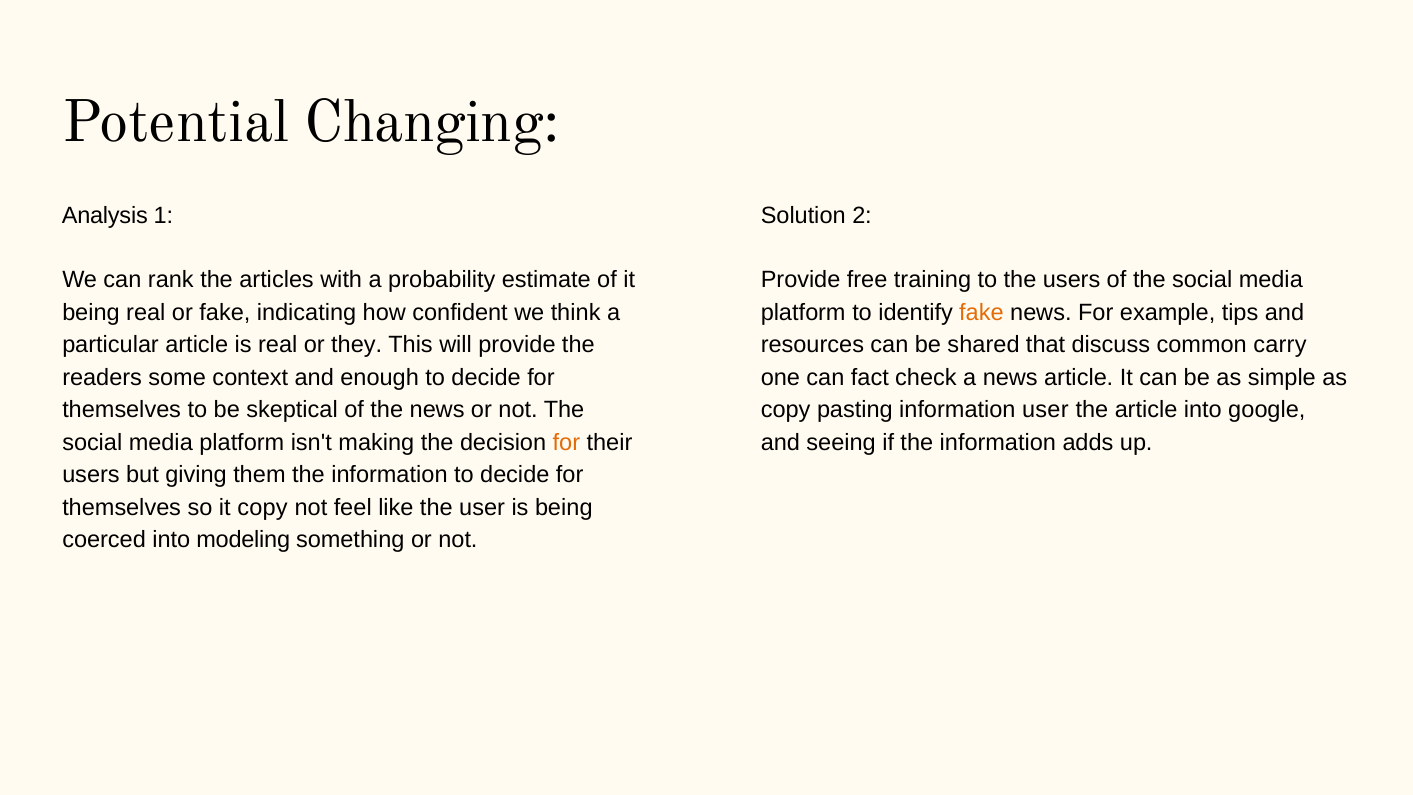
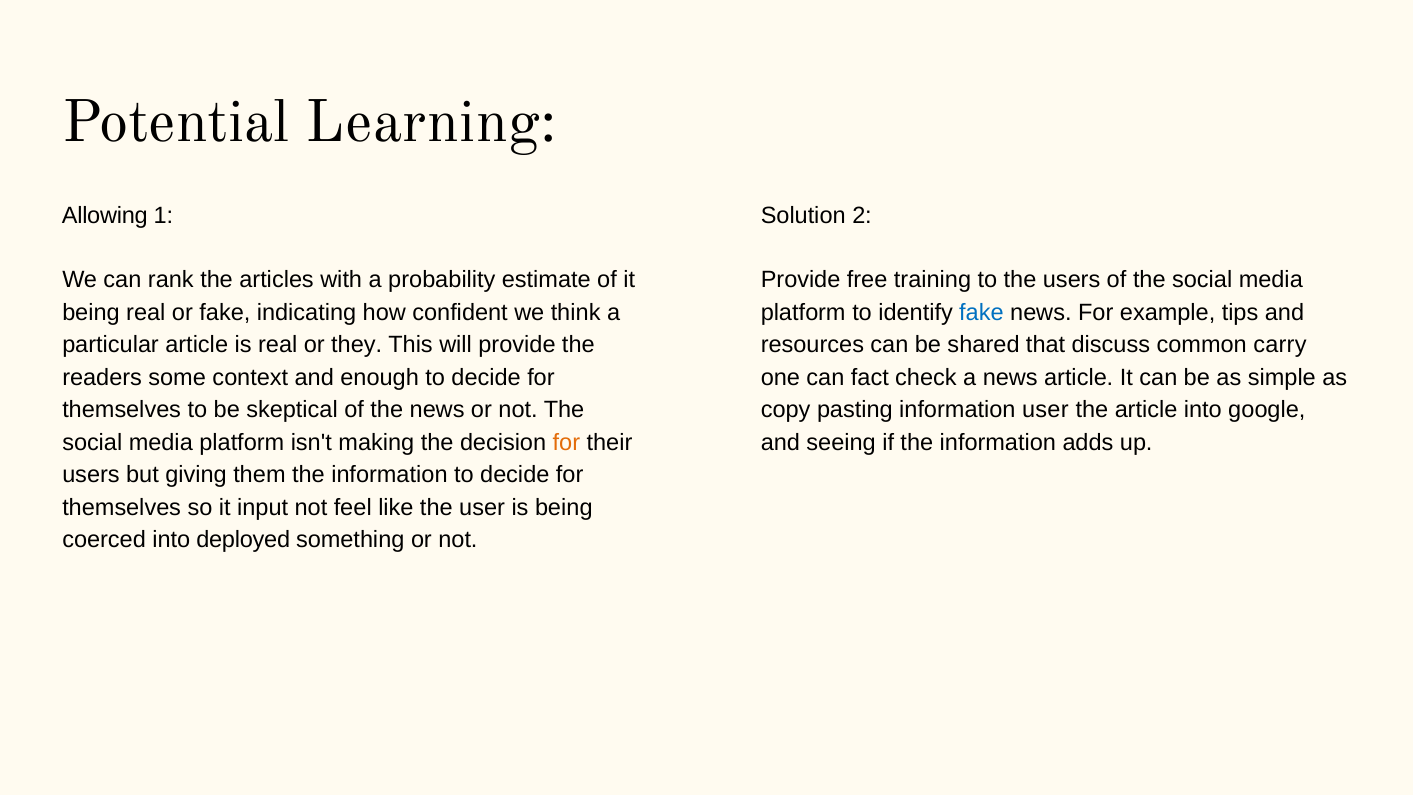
Changing: Changing -> Learning
Analysis: Analysis -> Allowing
fake at (981, 313) colour: orange -> blue
it copy: copy -> input
modeling: modeling -> deployed
